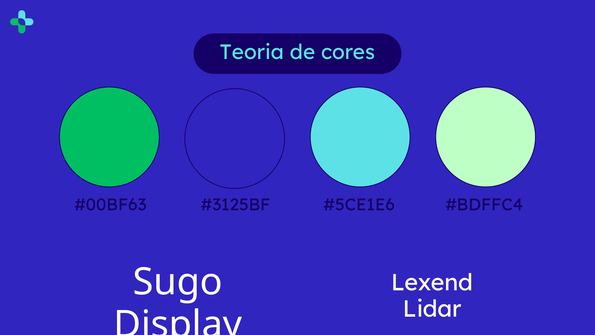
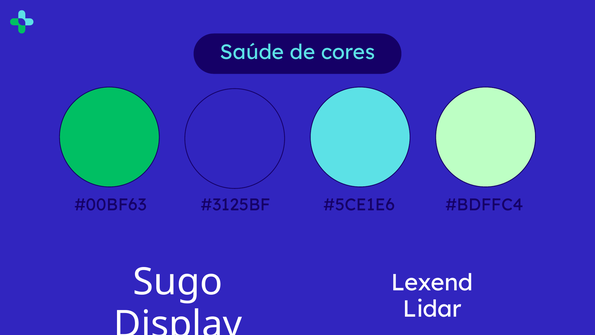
Teoria: Teoria -> Saúde
